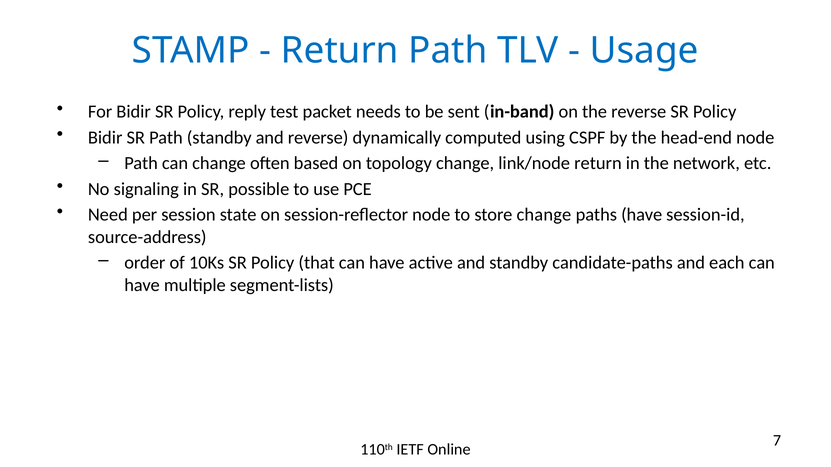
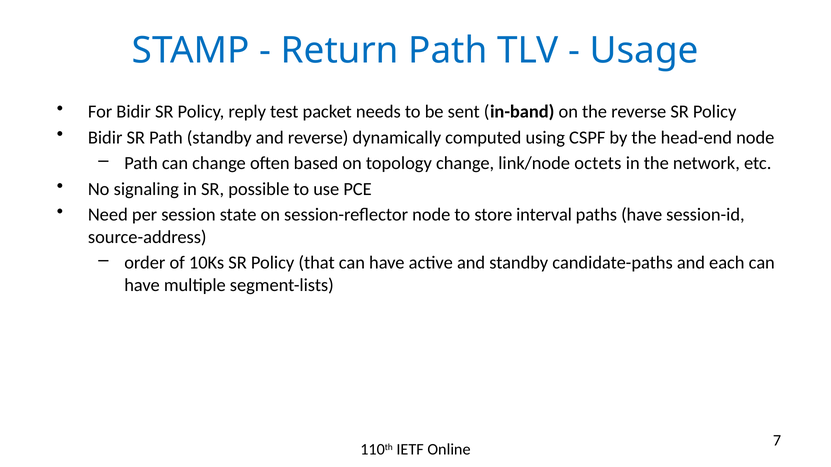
link/node return: return -> octets
store change: change -> interval
